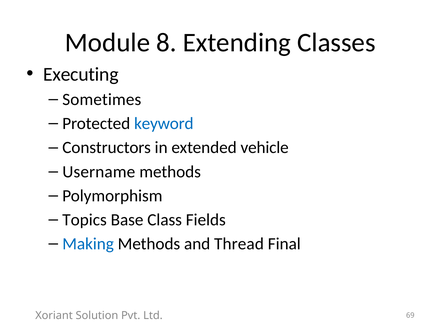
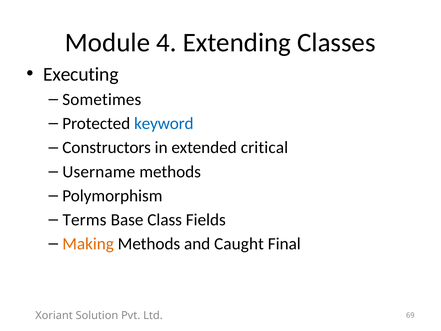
8: 8 -> 4
vehicle: vehicle -> critical
Topics: Topics -> Terms
Making colour: blue -> orange
Thread: Thread -> Caught
